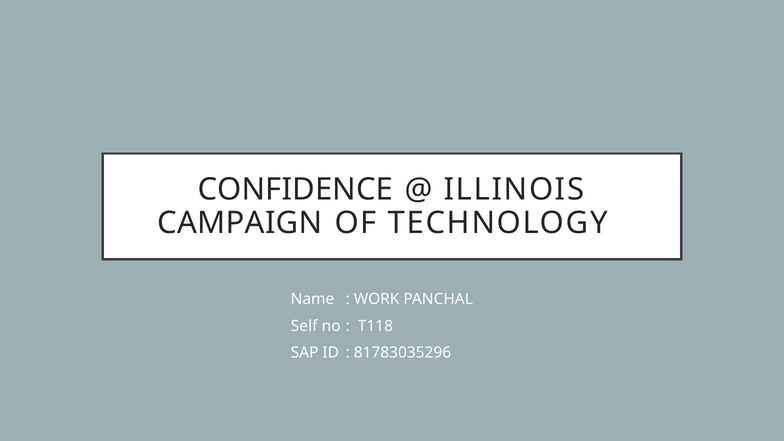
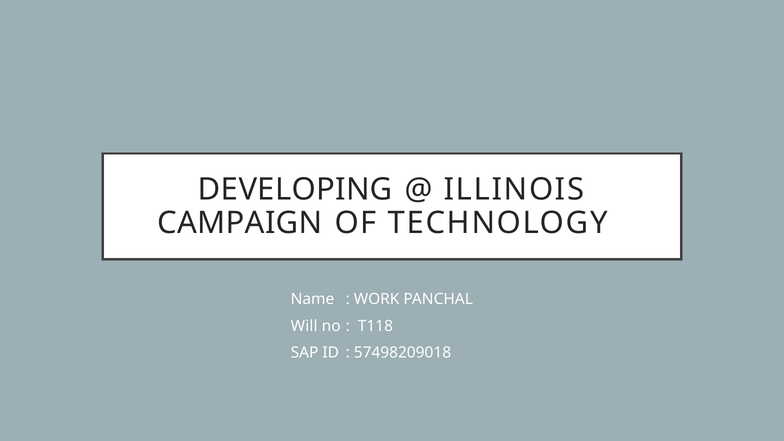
CONFIDENCE: CONFIDENCE -> DEVELOPING
Self: Self -> Will
81783035296: 81783035296 -> 57498209018
